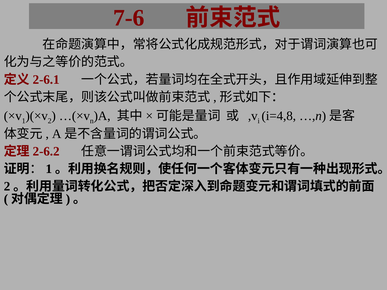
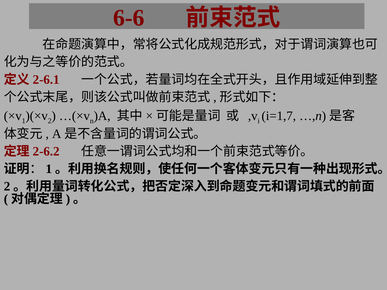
7-6: 7-6 -> 6-6
i=4,8: i=4,8 -> i=1,7
